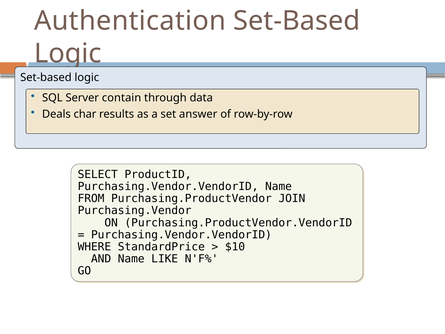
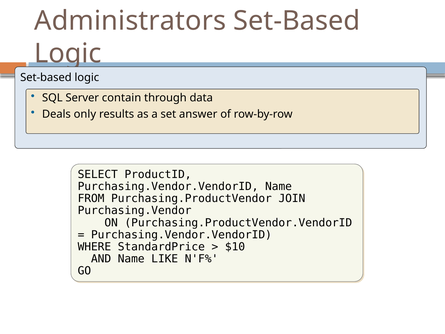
Authentication: Authentication -> Administrators
char: char -> only
